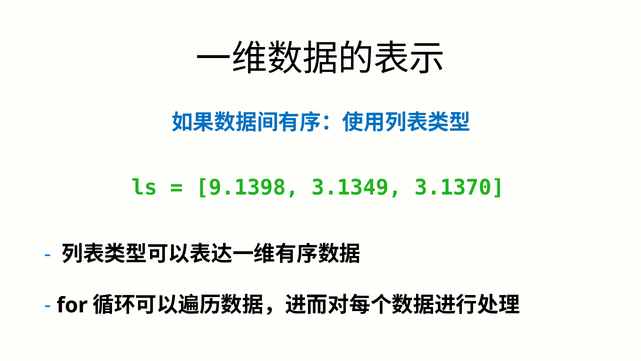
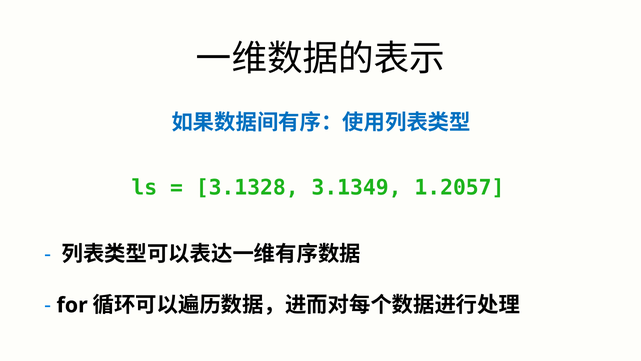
9.1398: 9.1398 -> 3.1328
3.1370: 3.1370 -> 1.2057
